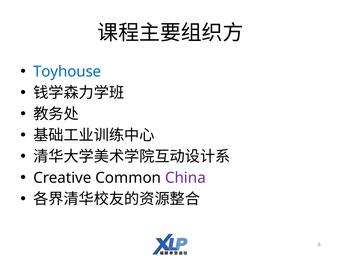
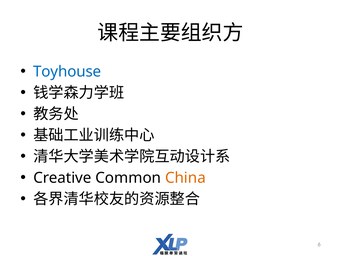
China colour: purple -> orange
